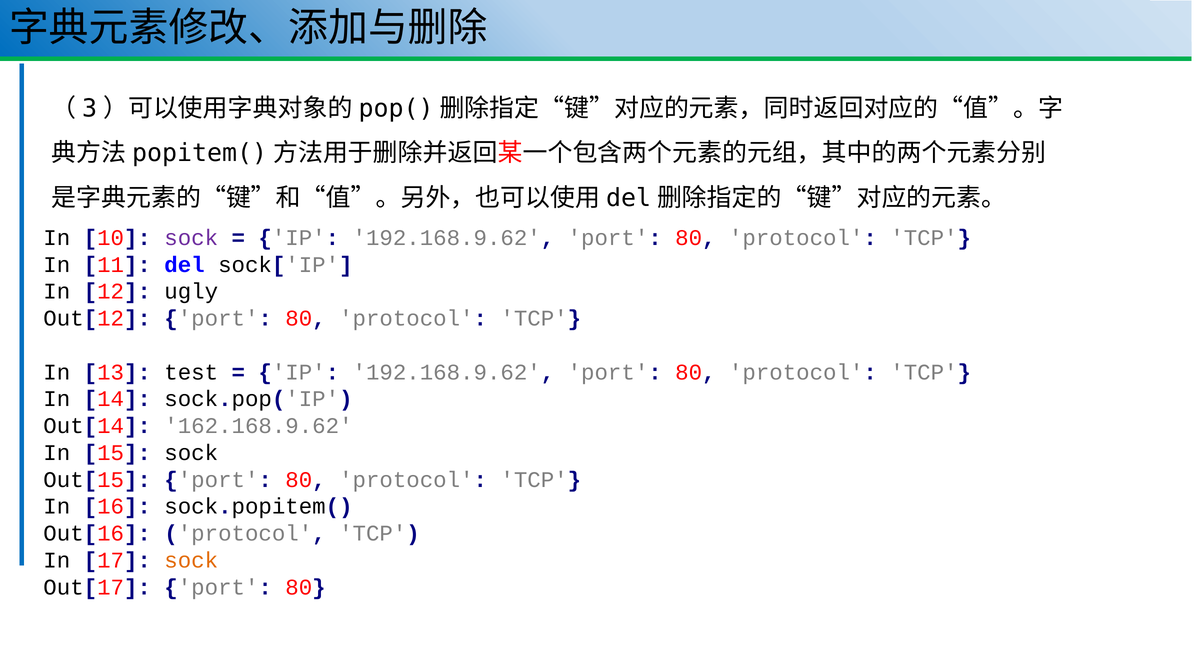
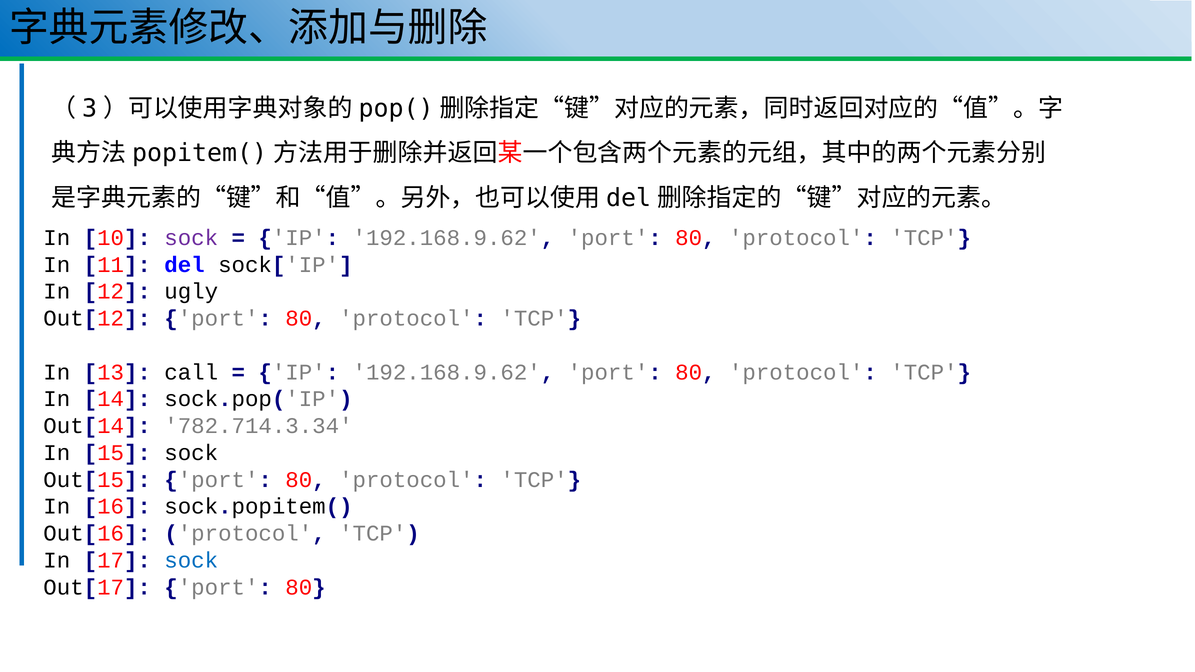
test: test -> call
162.168.9.62: 162.168.9.62 -> 782.714.3.34
sock at (191, 560) colour: orange -> blue
